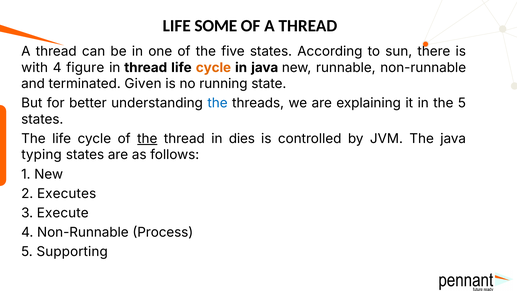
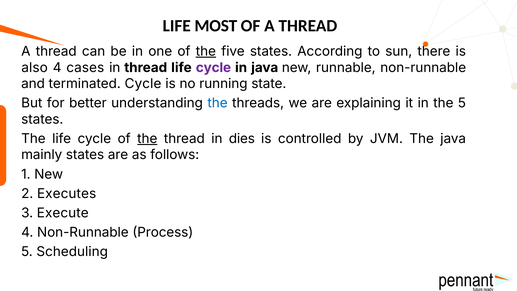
SOME: SOME -> MOST
the at (206, 51) underline: none -> present
with: with -> also
figure: figure -> cases
cycle at (213, 68) colour: orange -> purple
terminated Given: Given -> Cycle
typing: typing -> mainly
Supporting: Supporting -> Scheduling
